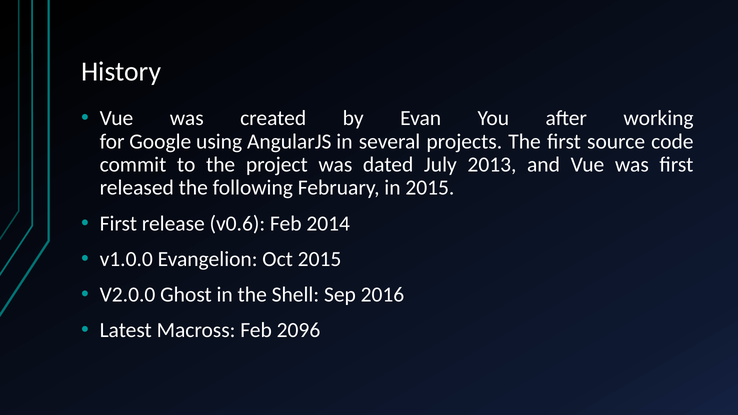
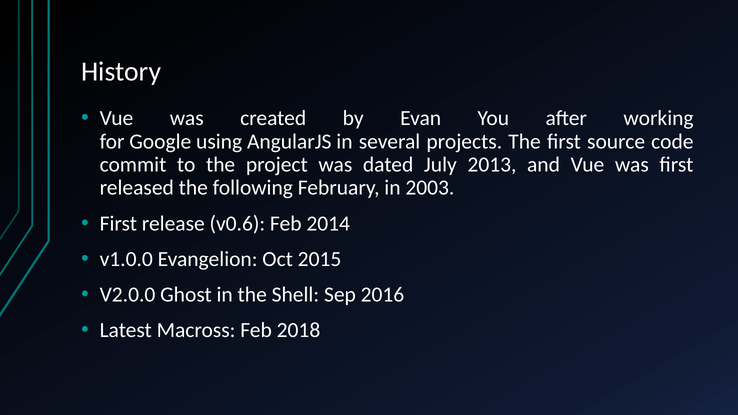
in 2015: 2015 -> 2003
2096: 2096 -> 2018
